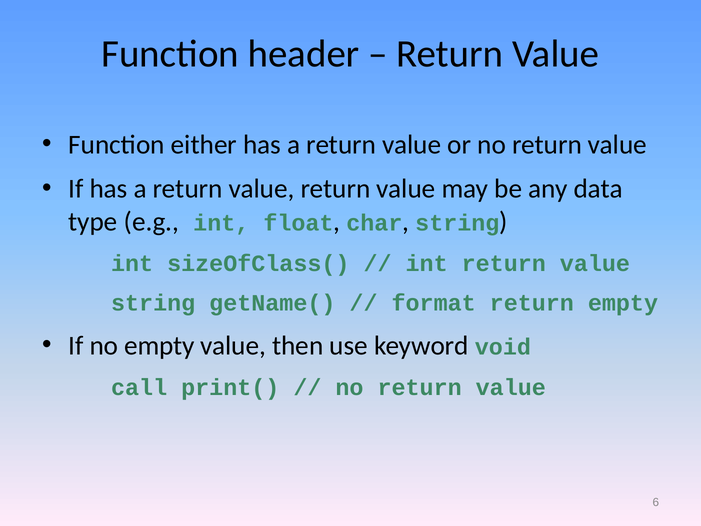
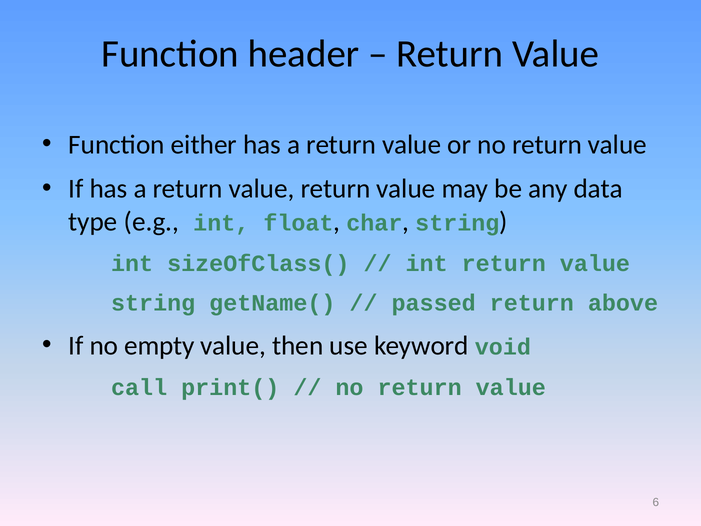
format: format -> passed
return empty: empty -> above
